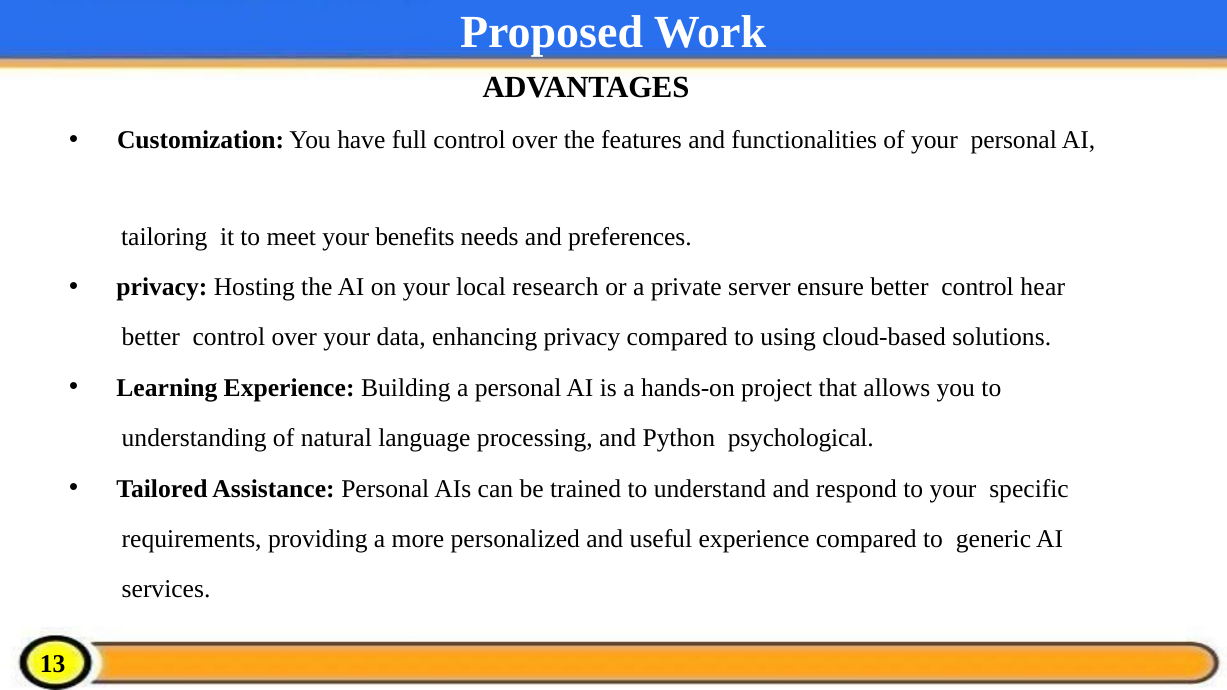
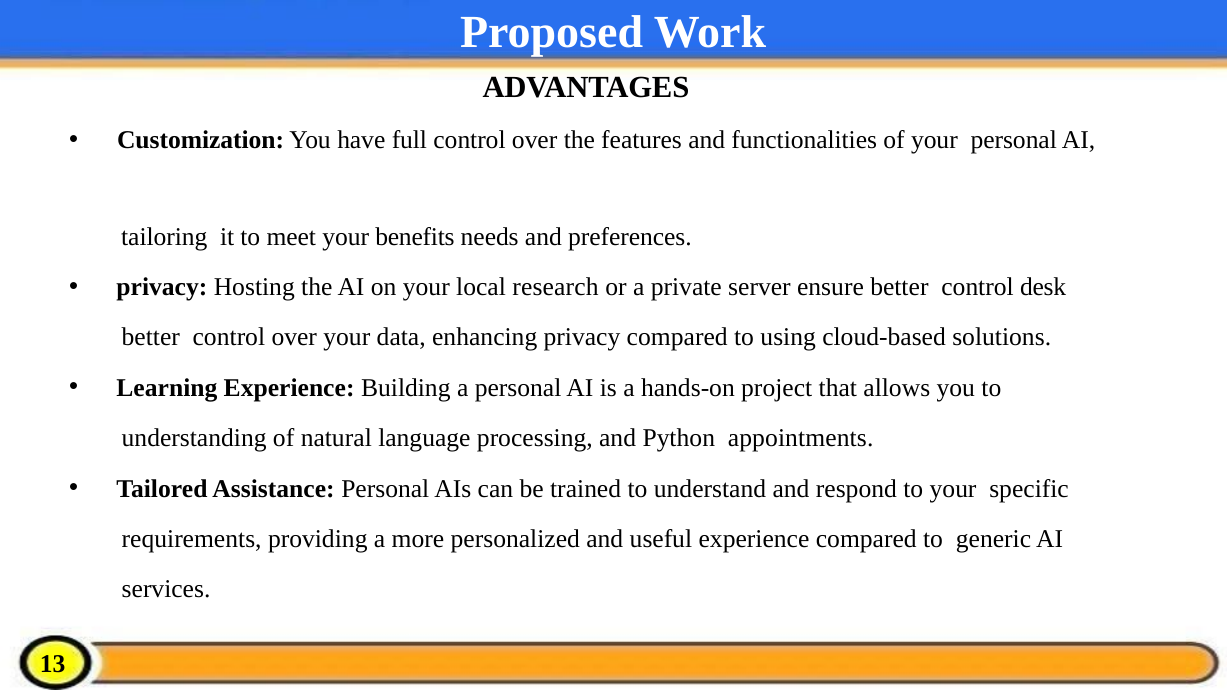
hear: hear -> desk
psychological: psychological -> appointments
